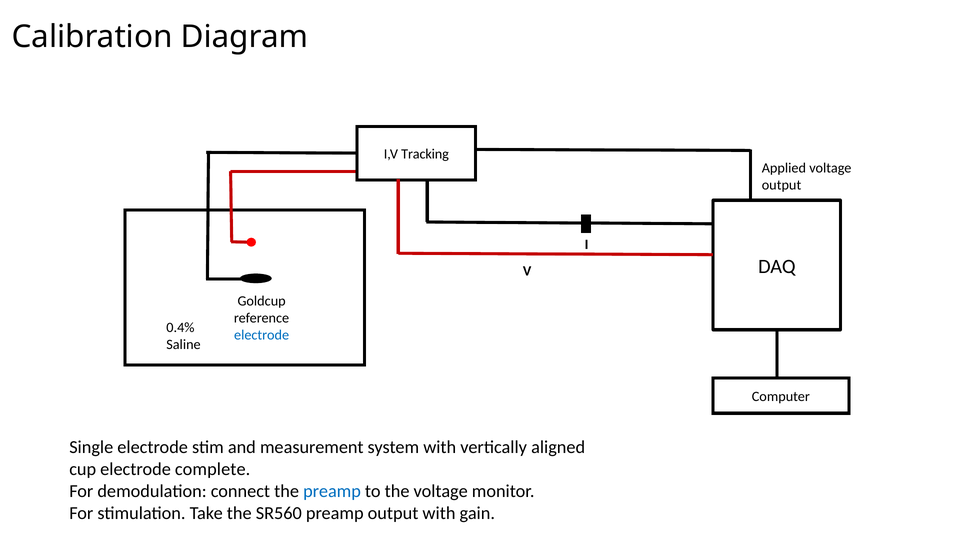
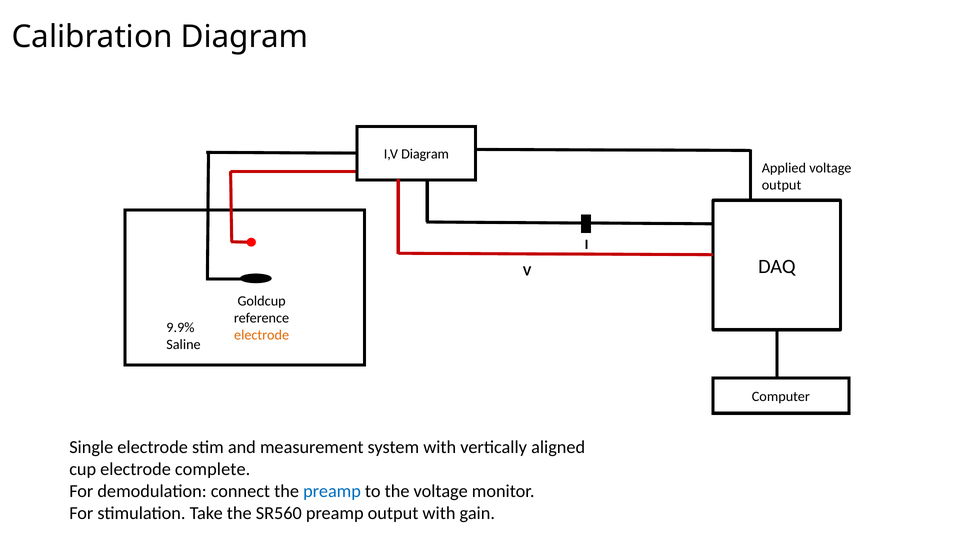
I,V Tracking: Tracking -> Diagram
0.4%: 0.4% -> 9.9%
electrode at (262, 335) colour: blue -> orange
